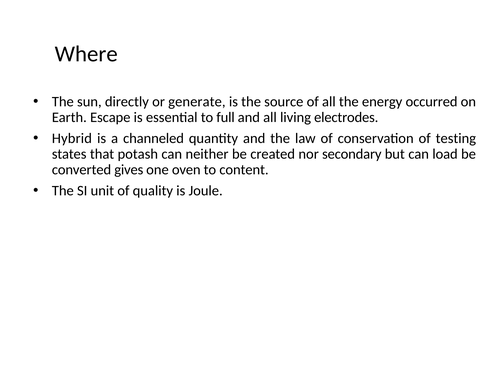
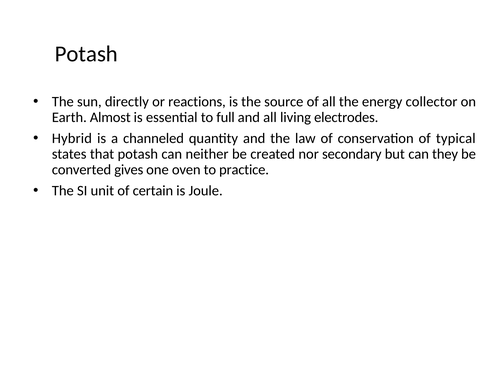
Where at (86, 54): Where -> Potash
generate: generate -> reactions
occurred: occurred -> collector
Escape: Escape -> Almost
testing: testing -> typical
load: load -> they
content: content -> practice
quality: quality -> certain
